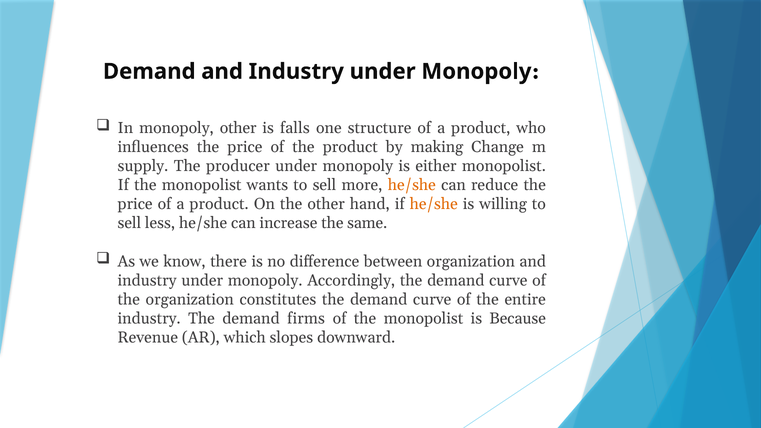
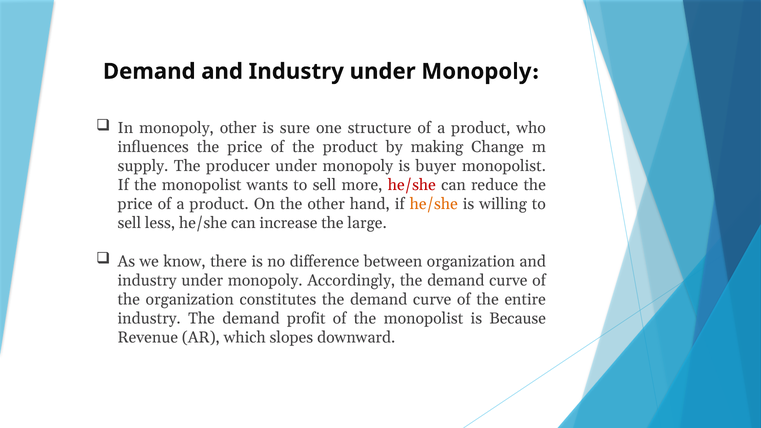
falls: falls -> sure
either: either -> buyer
he/she at (412, 185) colour: orange -> red
same: same -> large
firms: firms -> profit
